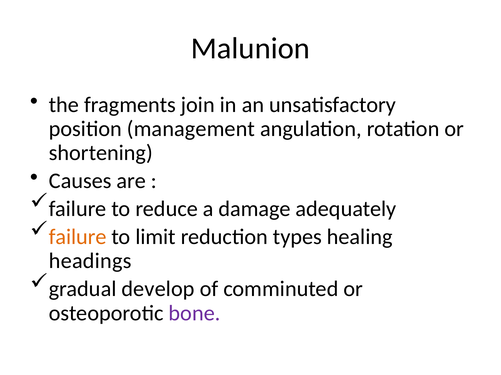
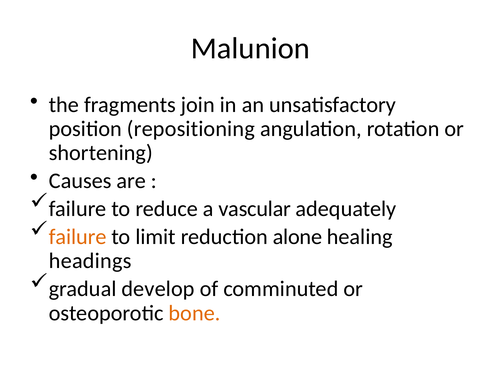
management: management -> repositioning
damage: damage -> vascular
types: types -> alone
bone colour: purple -> orange
